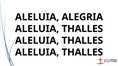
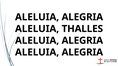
THALLES at (82, 41): THALLES -> ALEGRIA
THALLES at (82, 53): THALLES -> ALEGRIA
